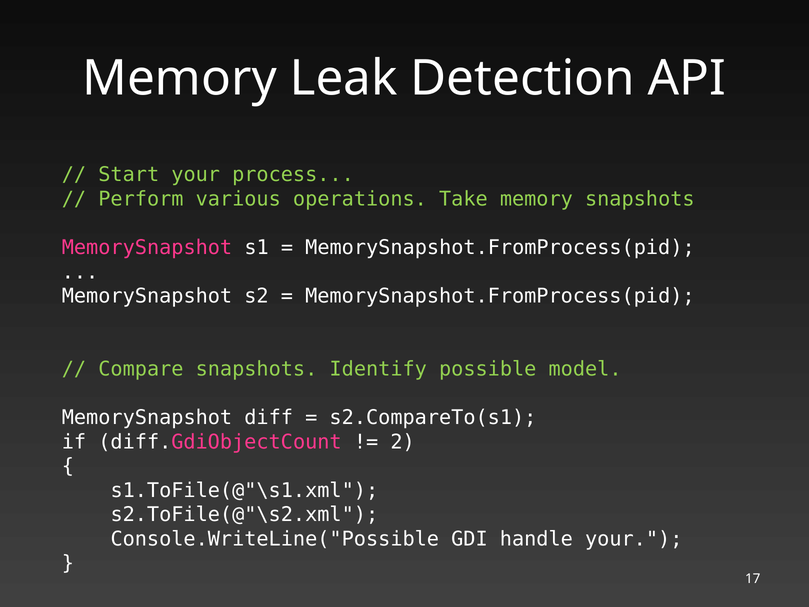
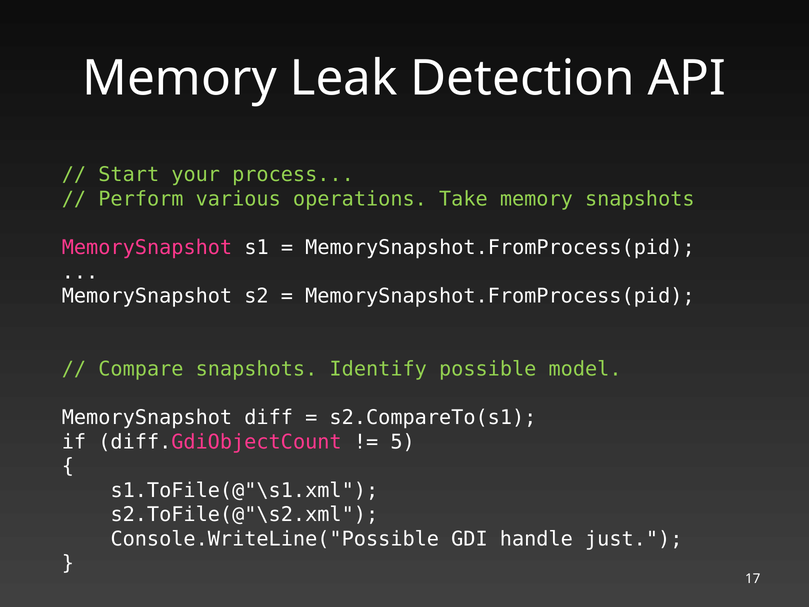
2: 2 -> 5
handle your: your -> just
